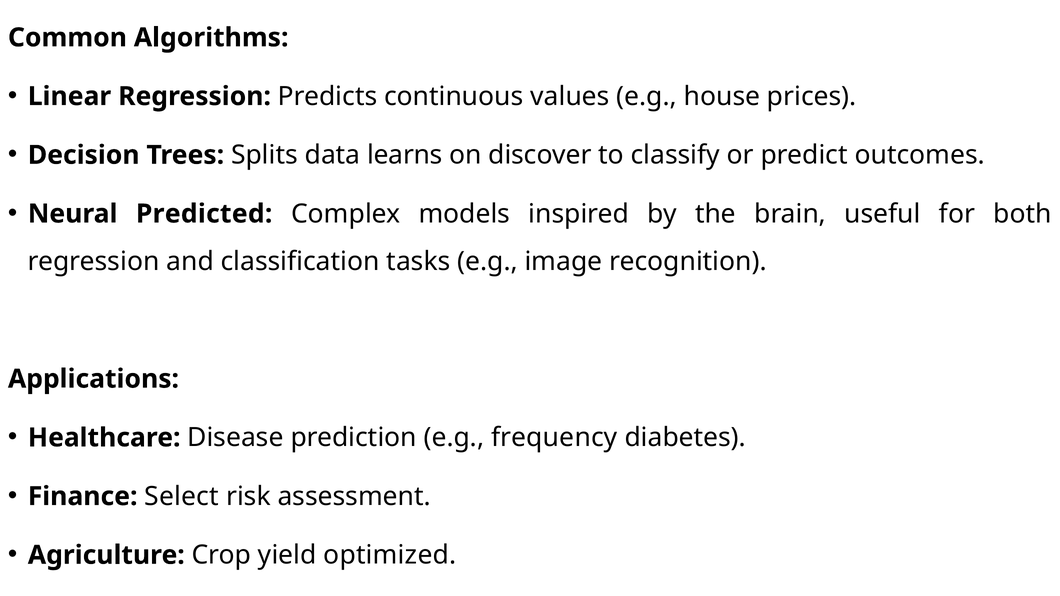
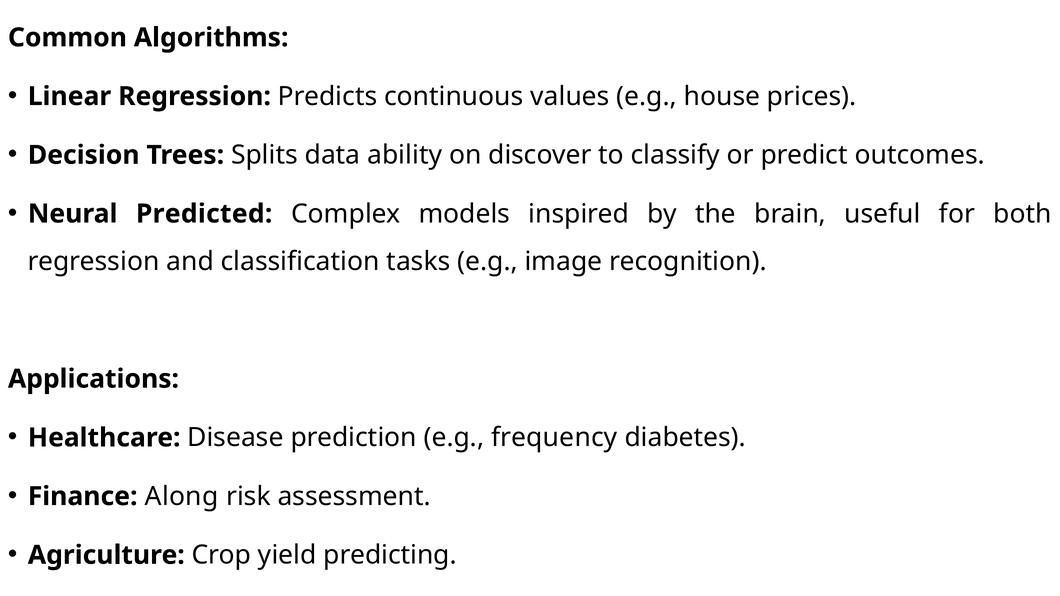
learns: learns -> ability
Select: Select -> Along
optimized: optimized -> predicting
